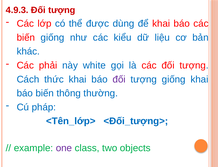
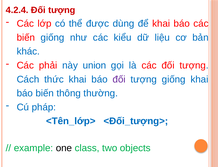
4.9.3: 4.9.3 -> 4.2.4
white: white -> union
one colour: purple -> black
